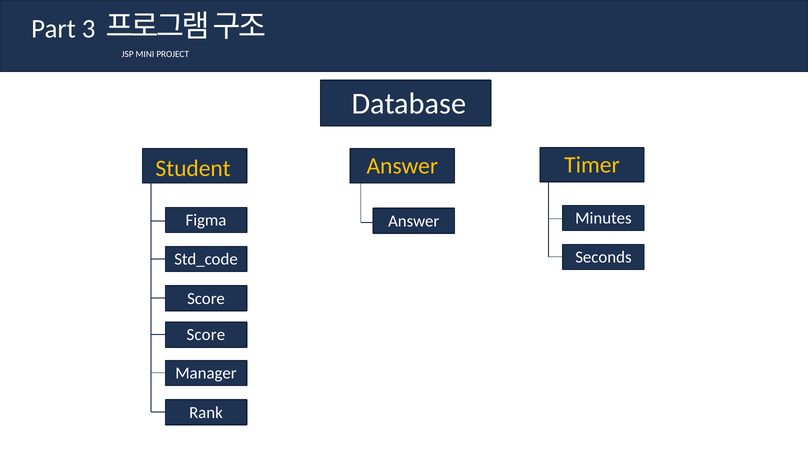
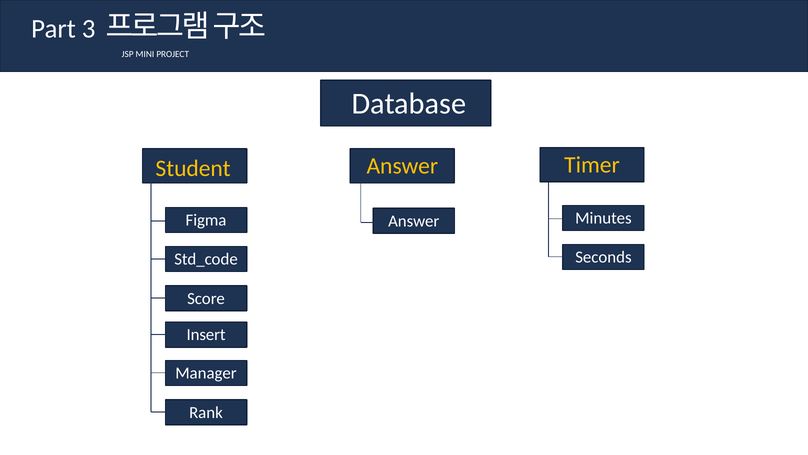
Score at (206, 335): Score -> Insert
